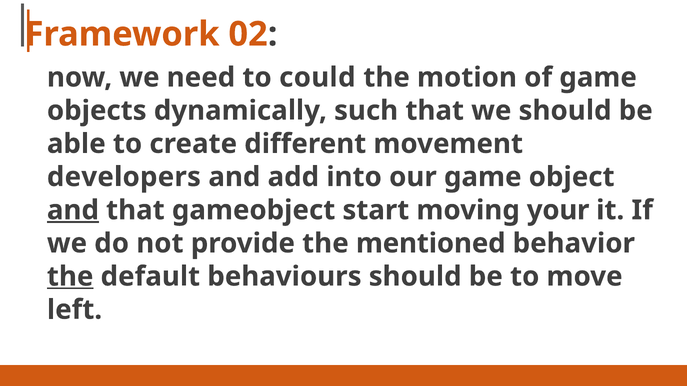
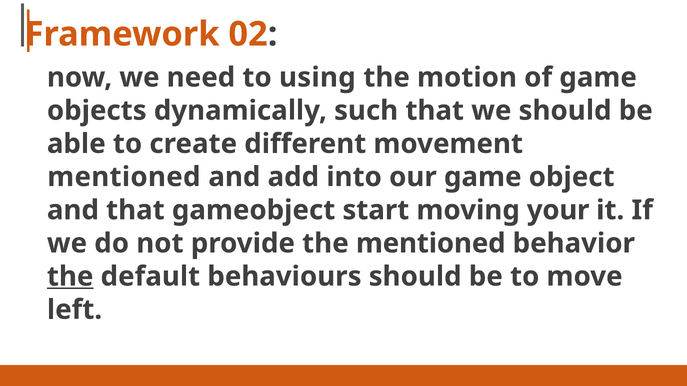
could: could -> using
developers at (124, 177): developers -> mentioned
and at (73, 210) underline: present -> none
